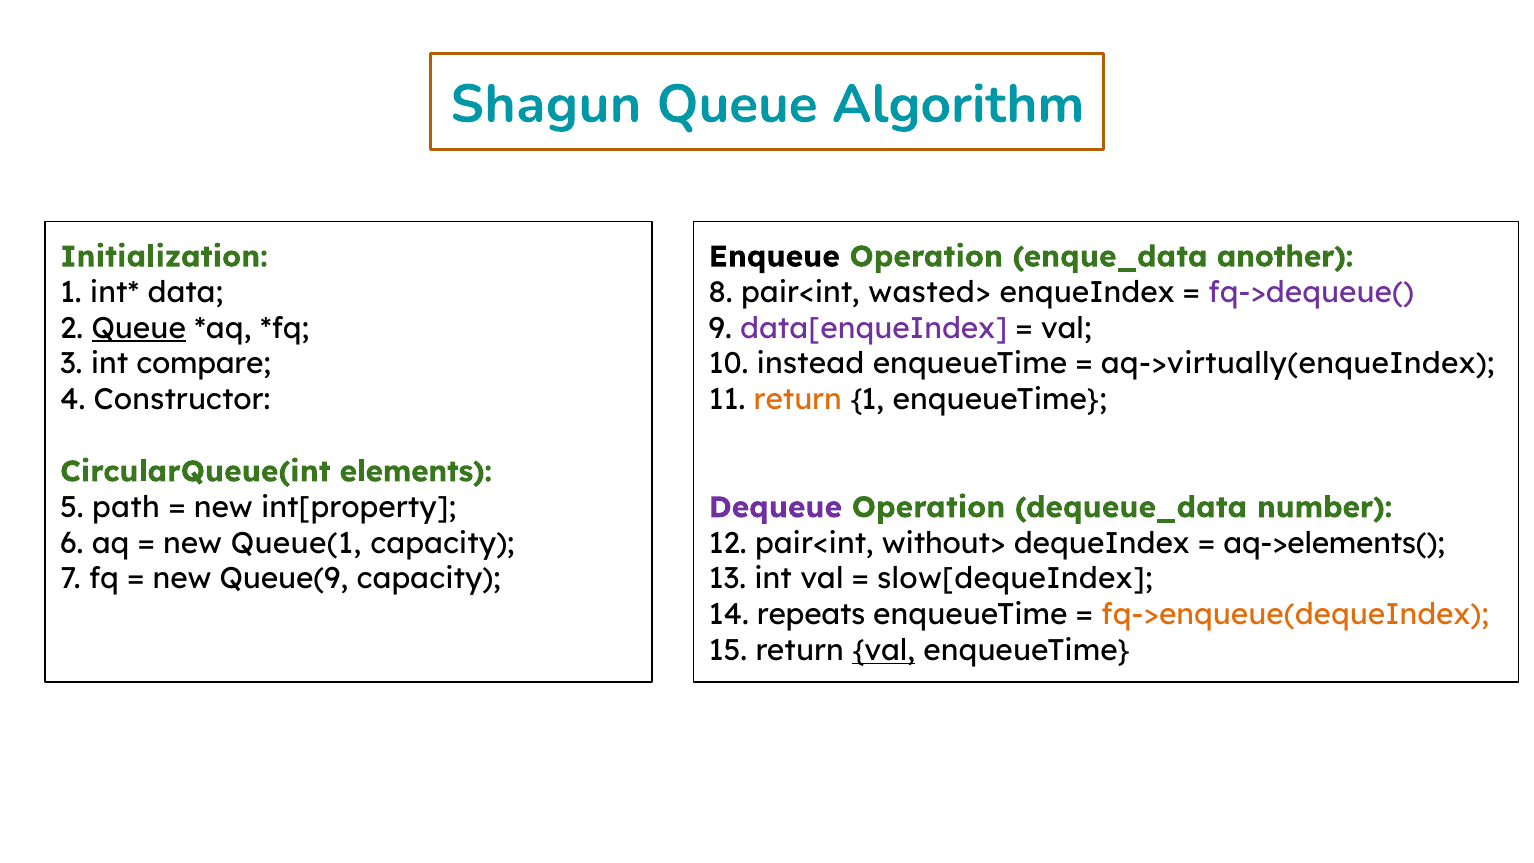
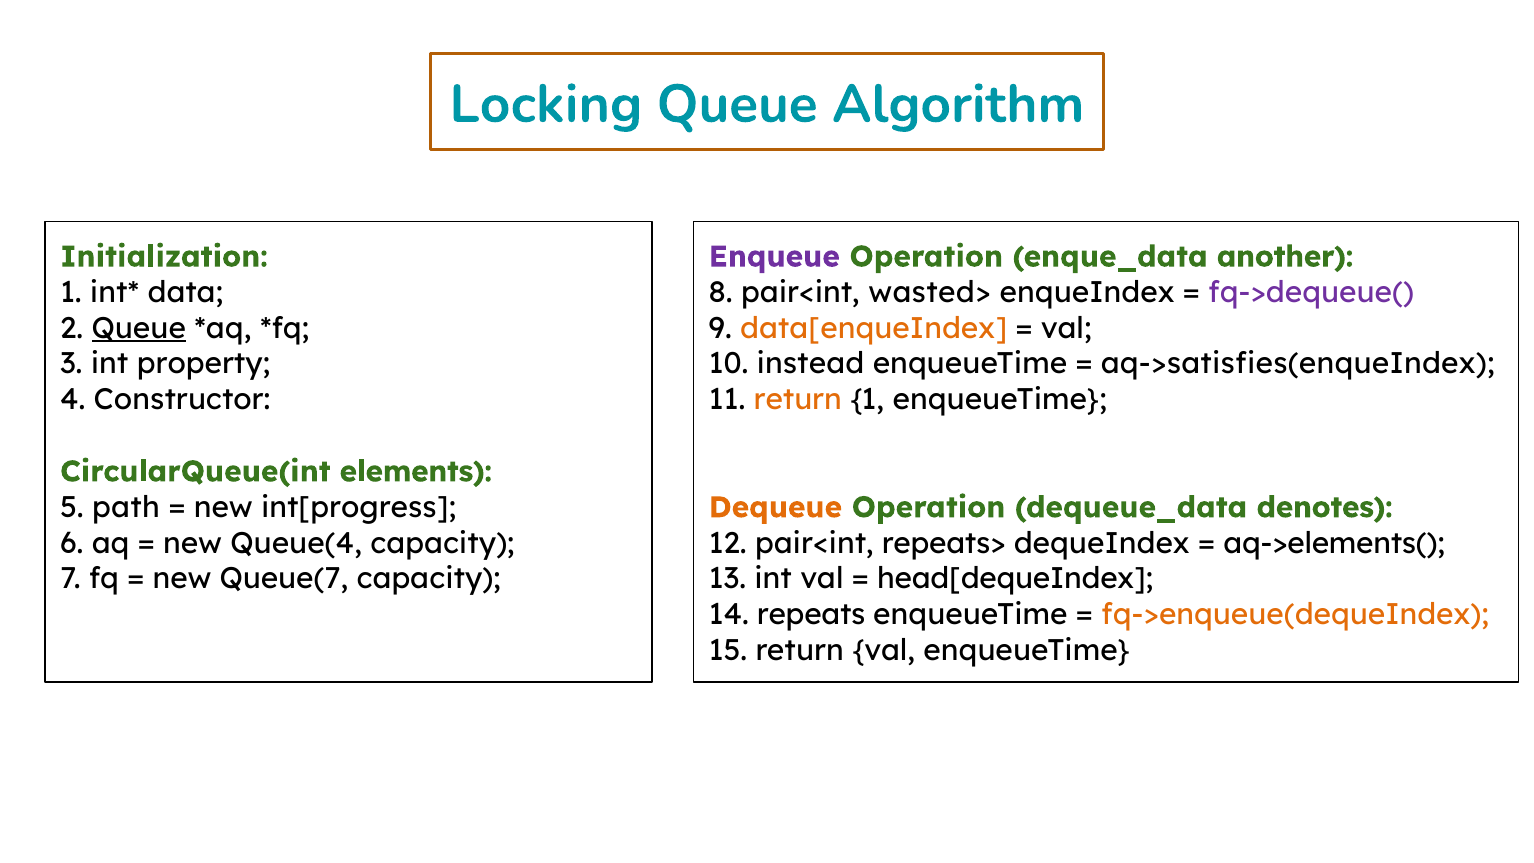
Shagun: Shagun -> Locking
Enqueue colour: black -> purple
data[enqueIndex colour: purple -> orange
compare: compare -> property
aq->virtually(enqueIndex: aq->virtually(enqueIndex -> aq->satisfies(enqueIndex
Dequeue colour: purple -> orange
number: number -> denotes
int[property: int[property -> int[progress
Queue(1: Queue(1 -> Queue(4
without>: without> -> repeats>
Queue(9: Queue(9 -> Queue(7
slow[dequeIndex: slow[dequeIndex -> head[dequeIndex
val at (884, 651) underline: present -> none
